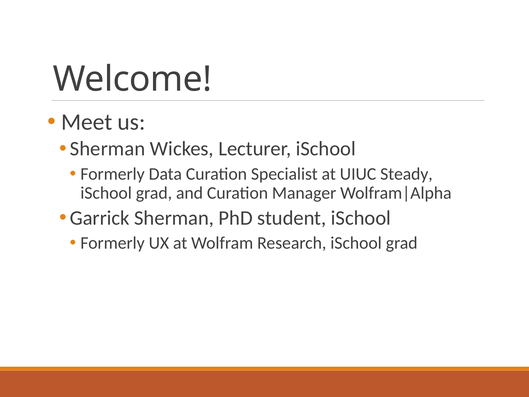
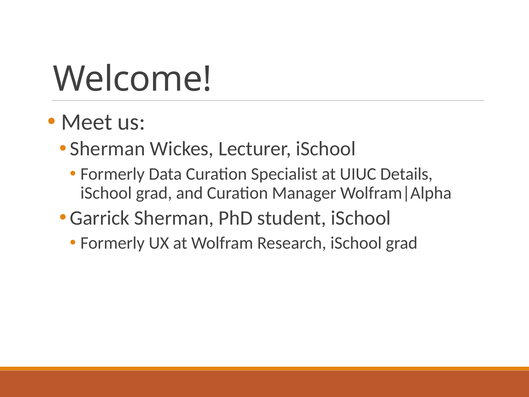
Steady: Steady -> Details
